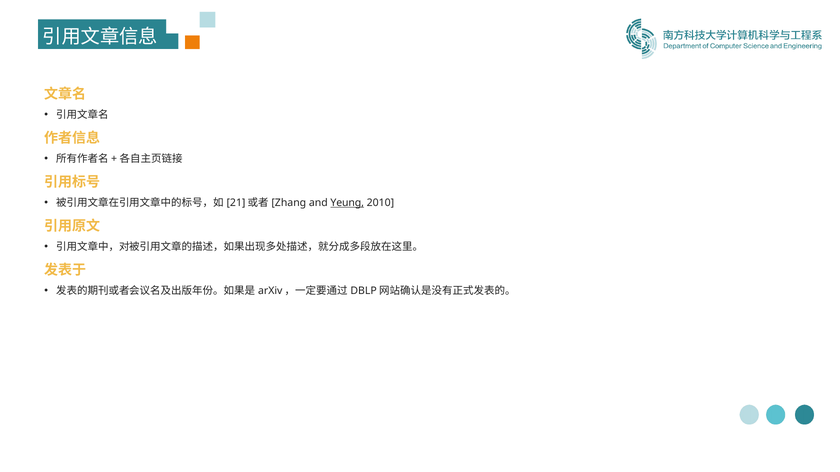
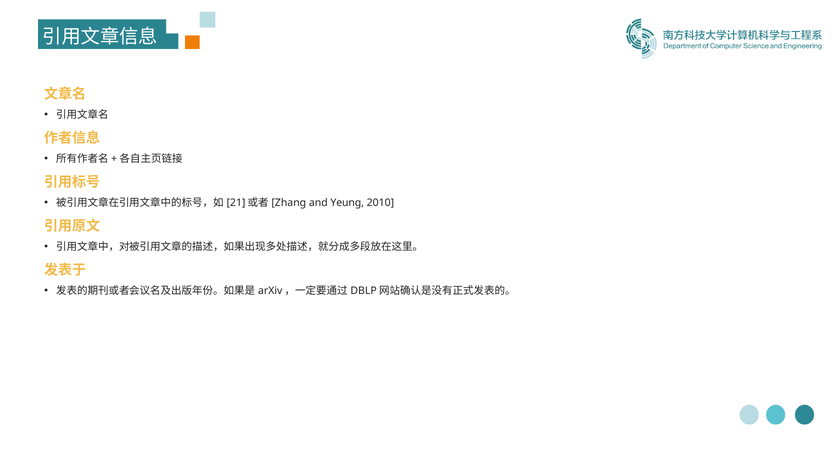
Yeung underline: present -> none
